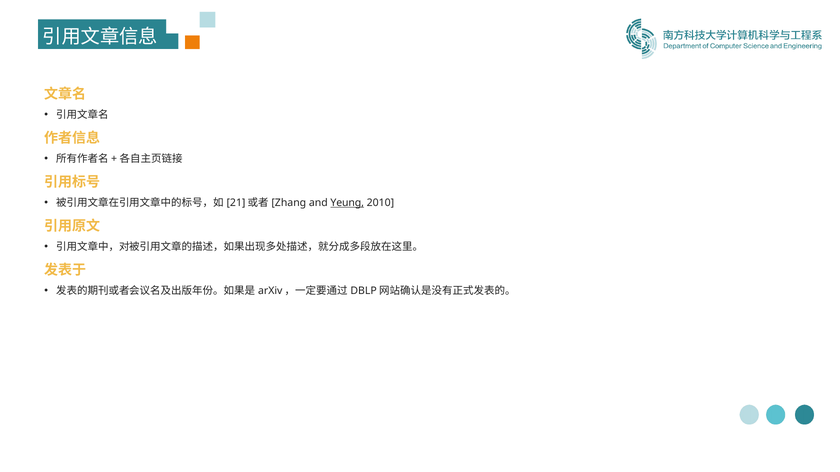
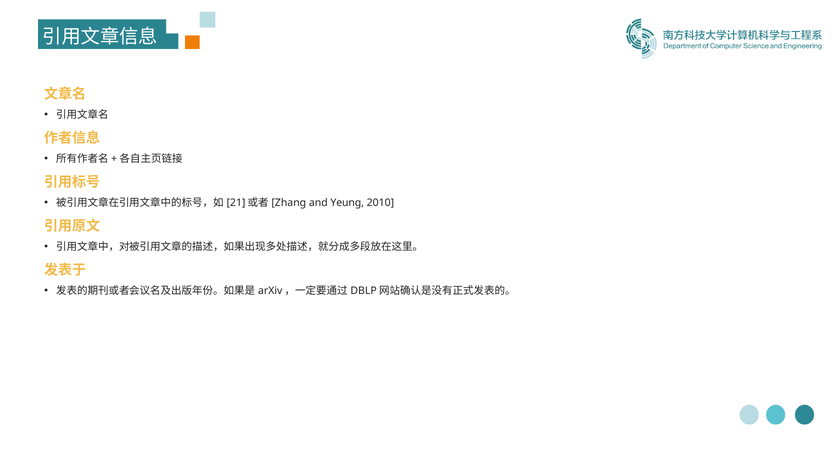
Yeung underline: present -> none
